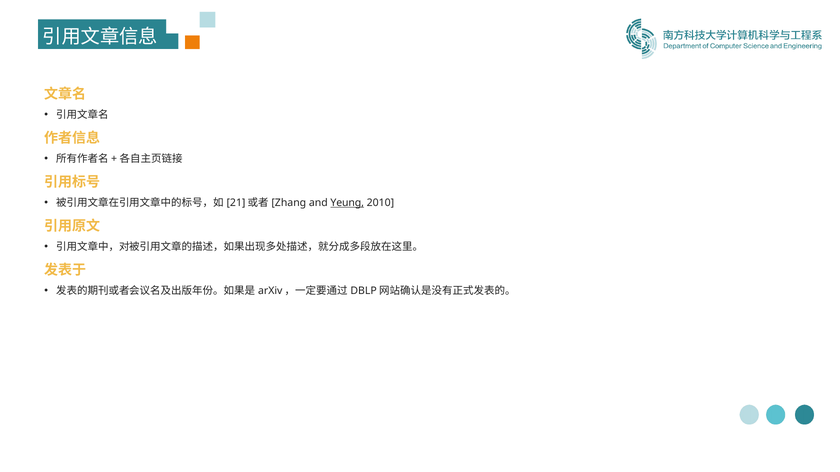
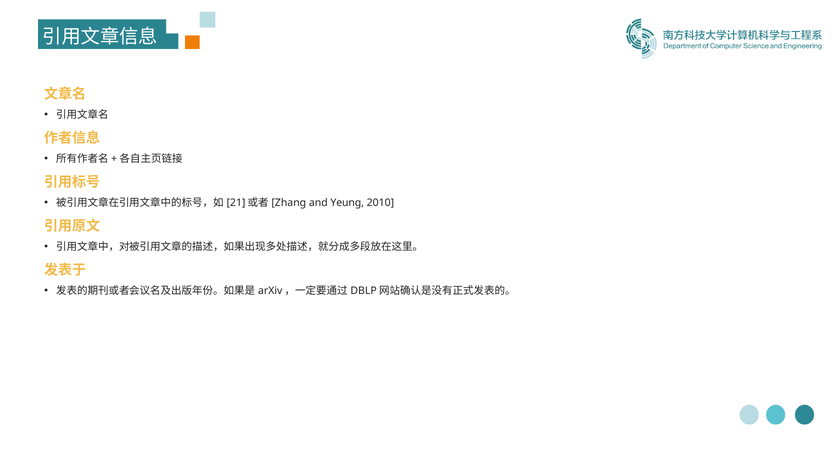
Yeung underline: present -> none
